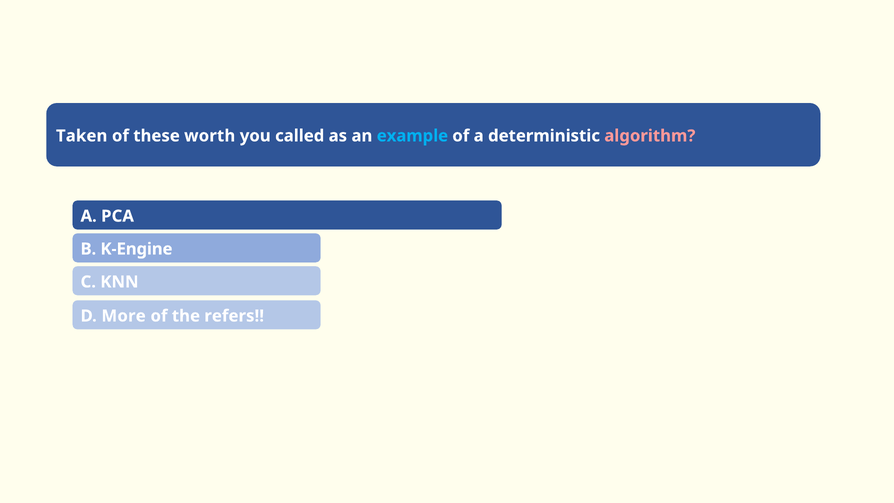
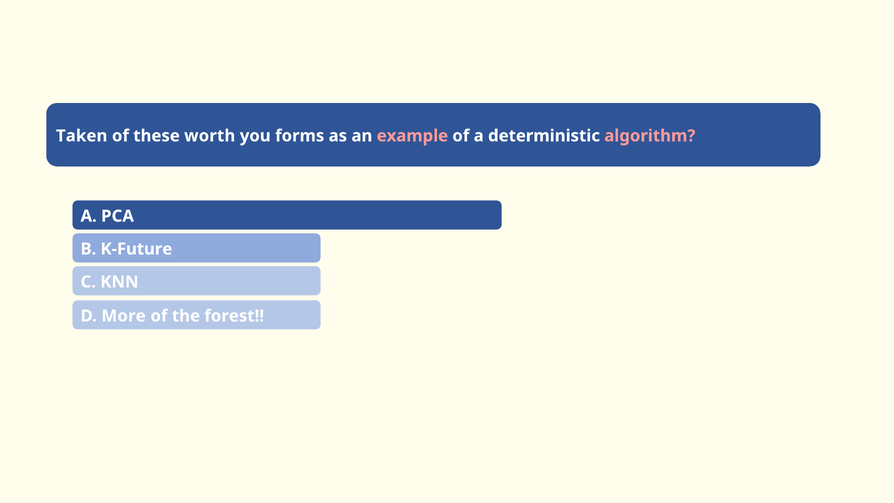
called: called -> forms
example colour: light blue -> pink
K-Engine: K-Engine -> K-Future
refers: refers -> forest
